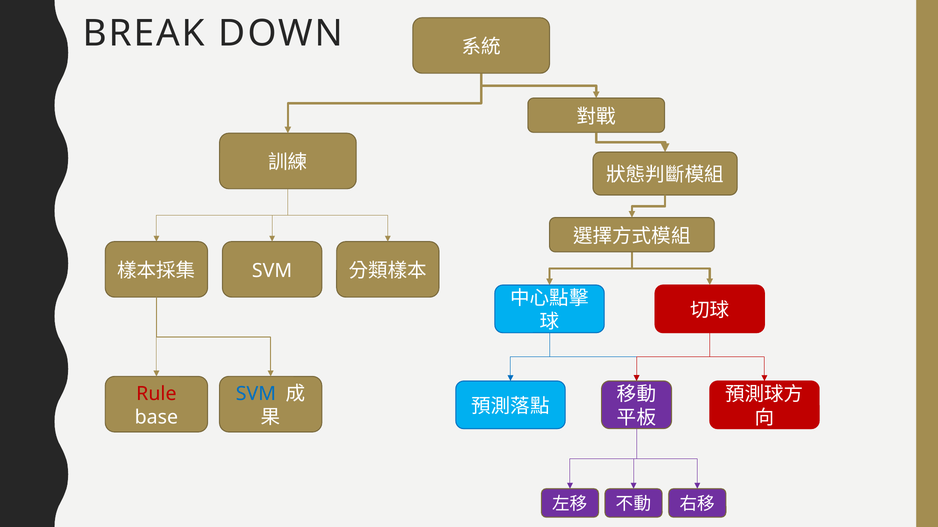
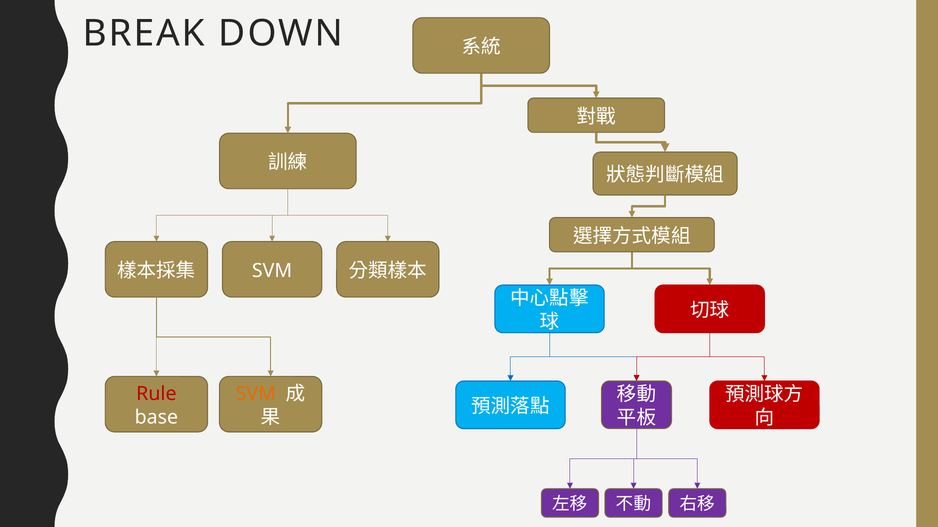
SVM at (256, 394) colour: blue -> orange
